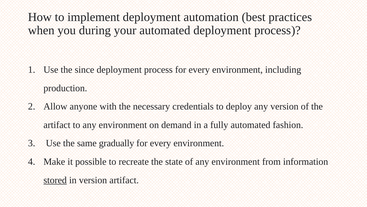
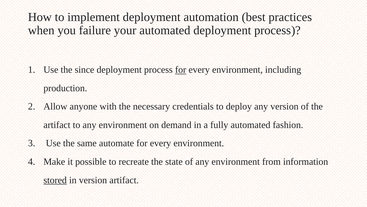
during: during -> failure
for at (181, 70) underline: none -> present
gradually: gradually -> automate
